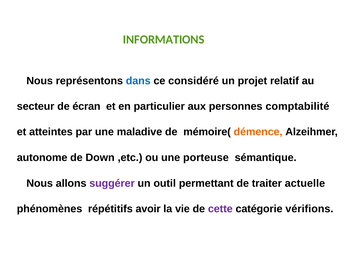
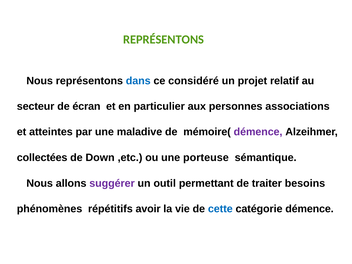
INFORMATIONS at (164, 40): INFORMATIONS -> REPRÉSENTONS
comptabilité: comptabilité -> associations
démence at (258, 132) colour: orange -> purple
autonome: autonome -> collectées
actuelle: actuelle -> besoins
cette colour: purple -> blue
catégorie vérifions: vérifions -> démence
